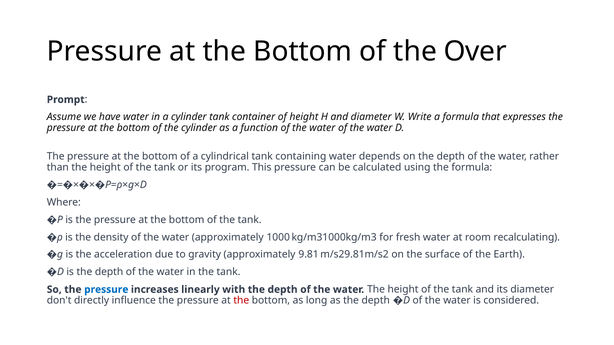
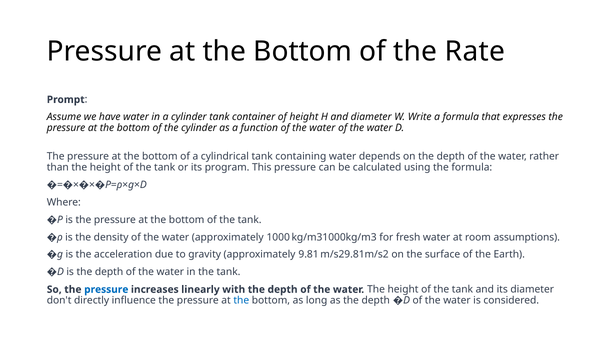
Over: Over -> Rate
recalculating: recalculating -> assumptions
the at (241, 301) colour: red -> blue
